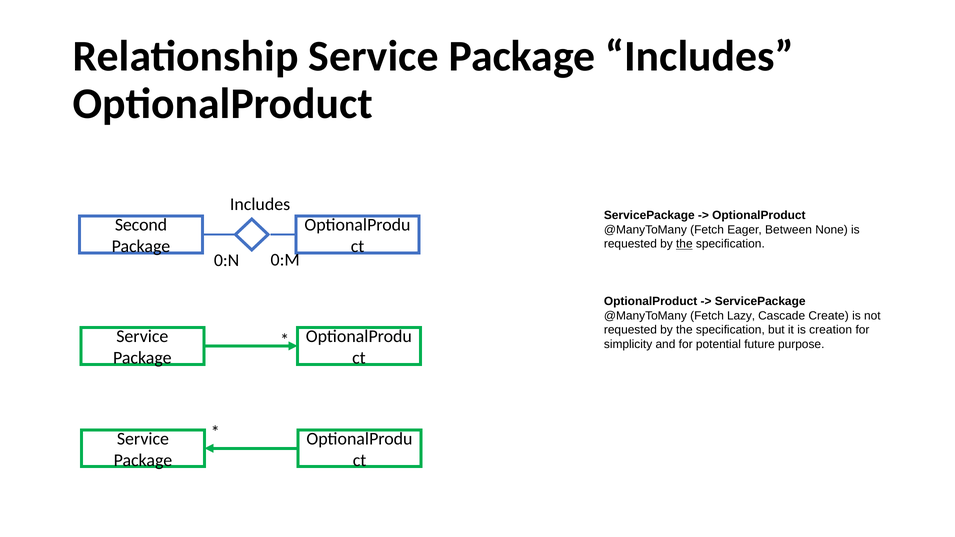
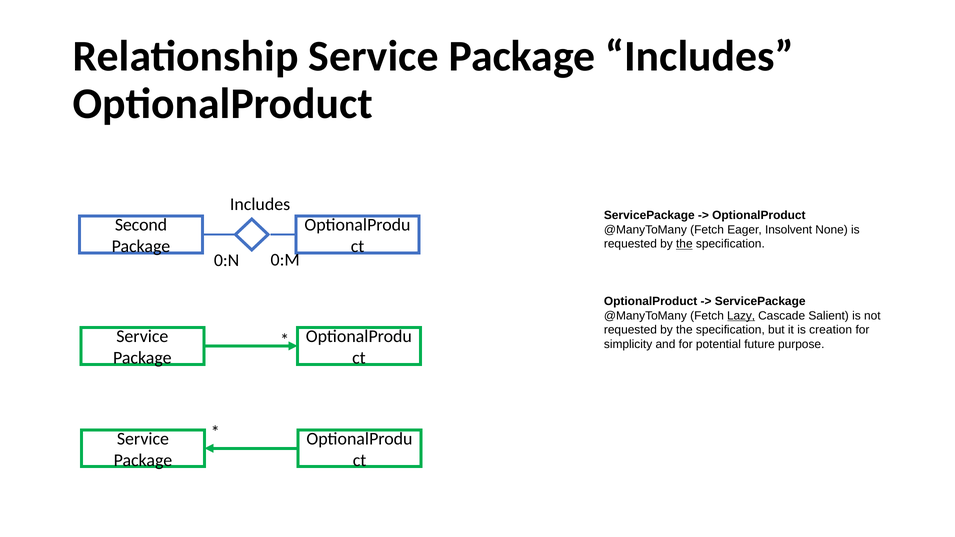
Between: Between -> Insolvent
Lazy underline: none -> present
Create: Create -> Salient
